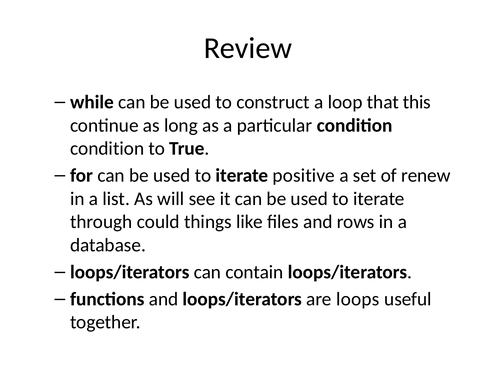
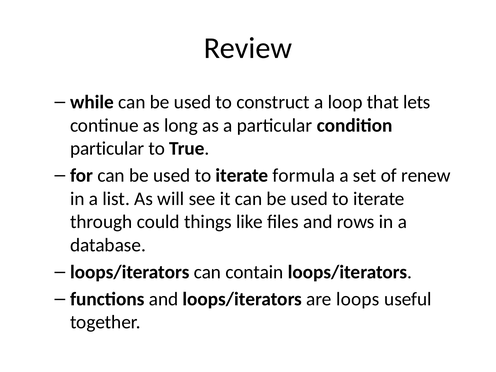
this: this -> lets
condition at (107, 149): condition -> particular
positive: positive -> formula
